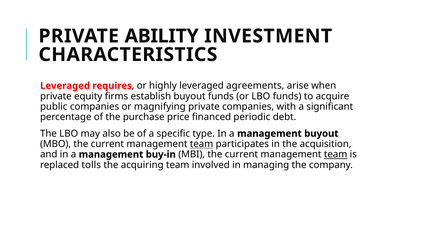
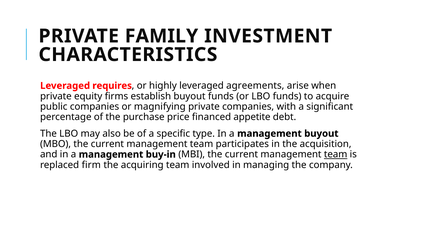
ABILITY: ABILITY -> FAMILY
periodic: periodic -> appetite
team at (202, 144) underline: present -> none
tolls: tolls -> firm
